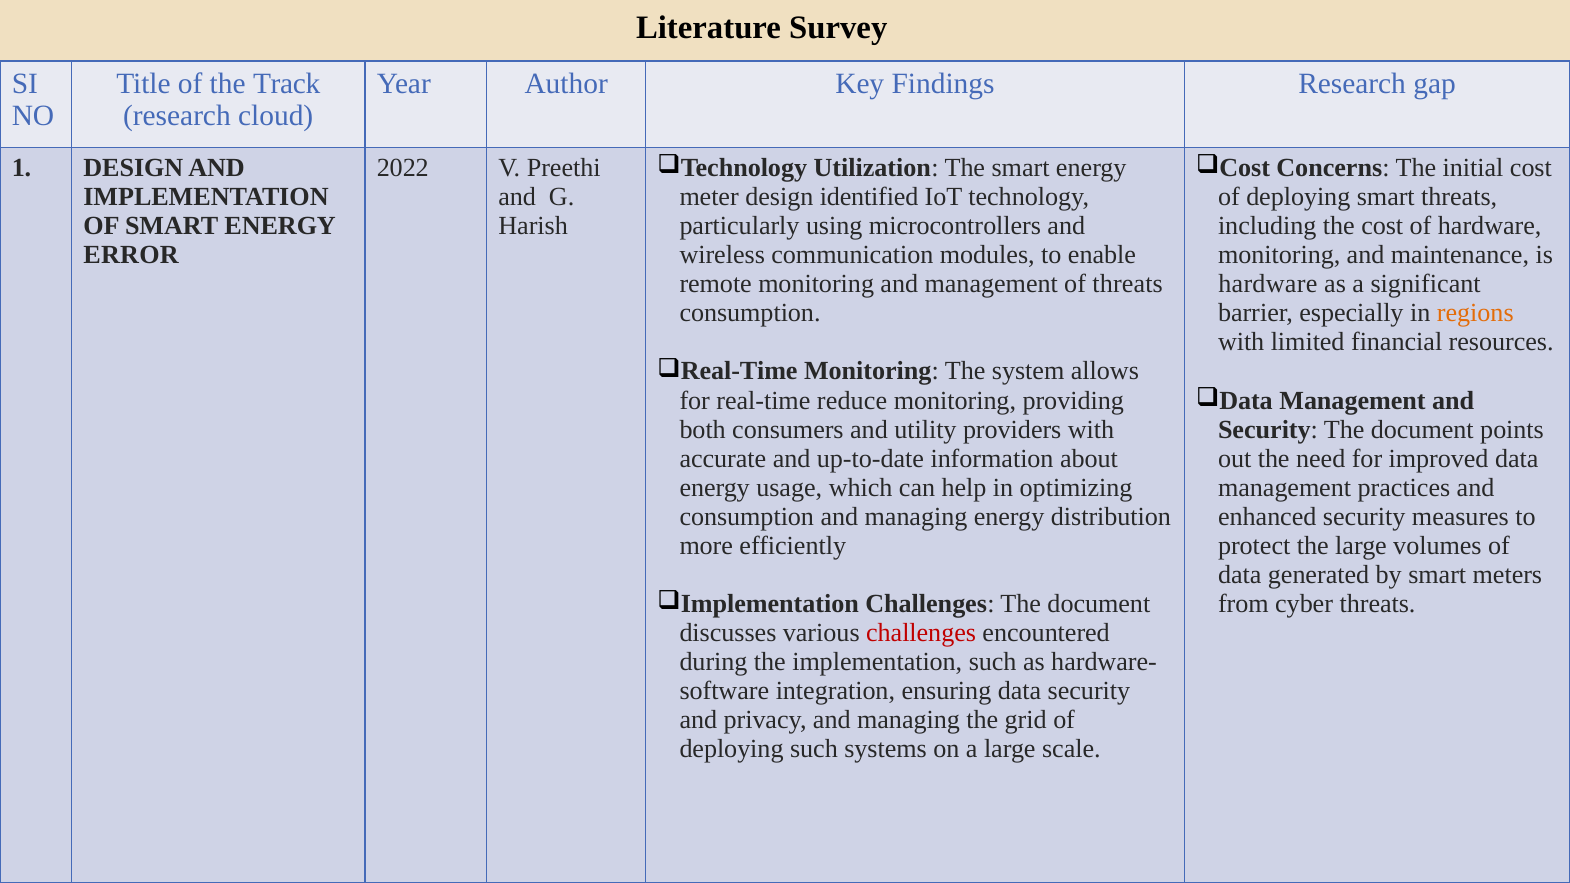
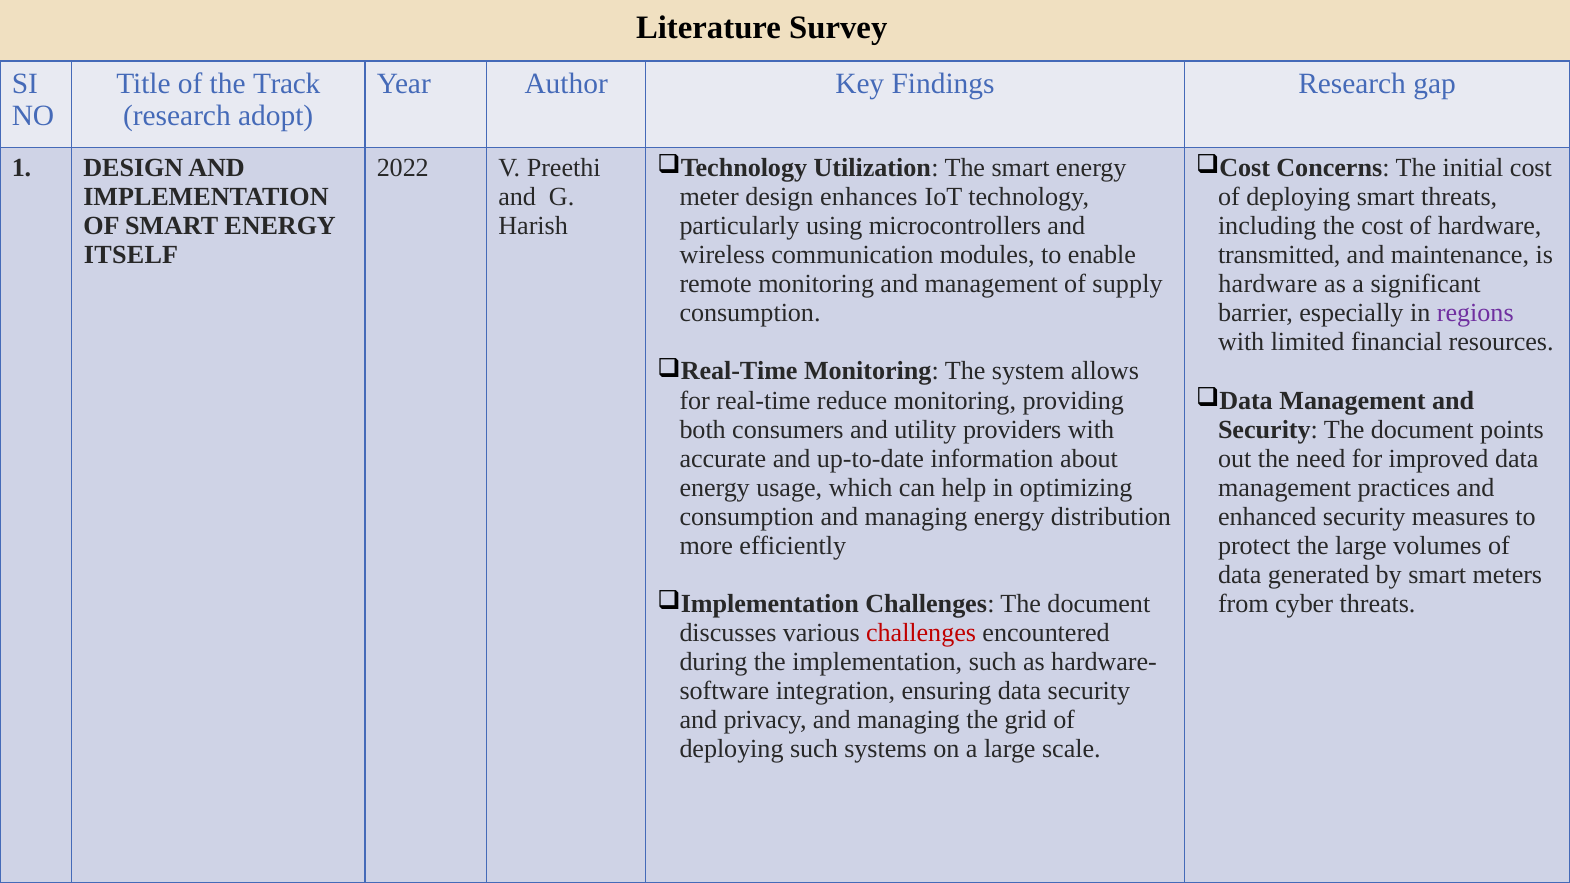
cloud: cloud -> adopt
identified: identified -> enhances
ERROR: ERROR -> ITSELF
monitoring at (1279, 255): monitoring -> transmitted
of threats: threats -> supply
regions colour: orange -> purple
